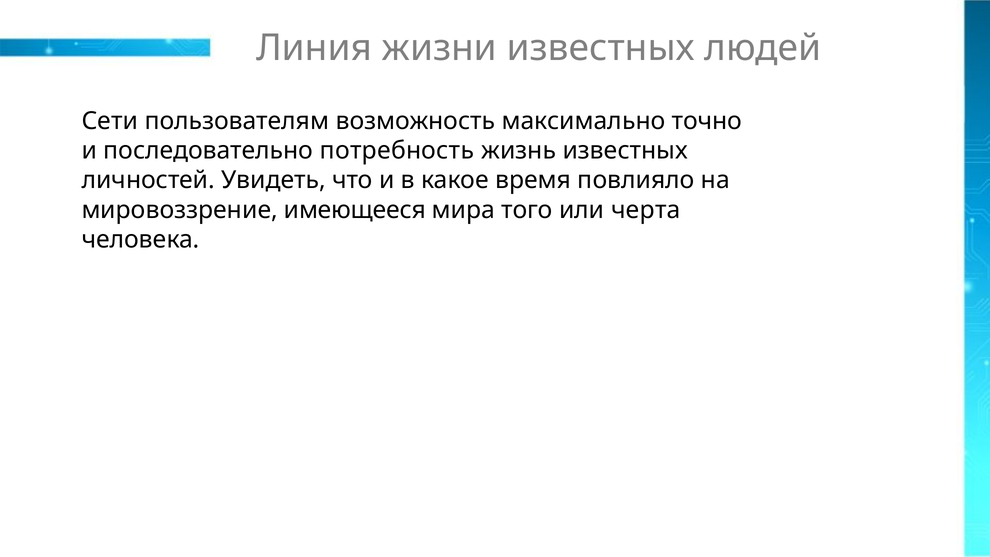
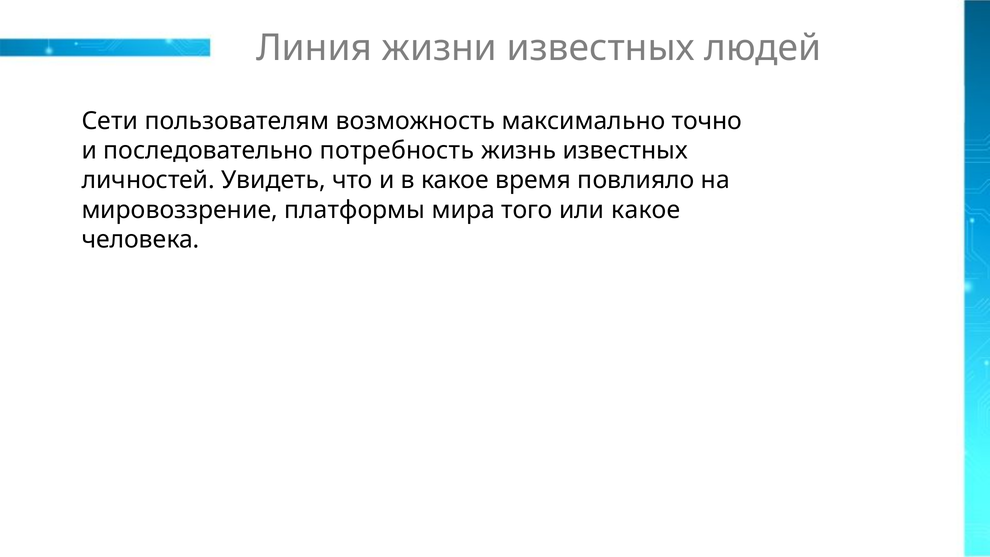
имеющееся: имеющееся -> платформы
или черта: черта -> какое
